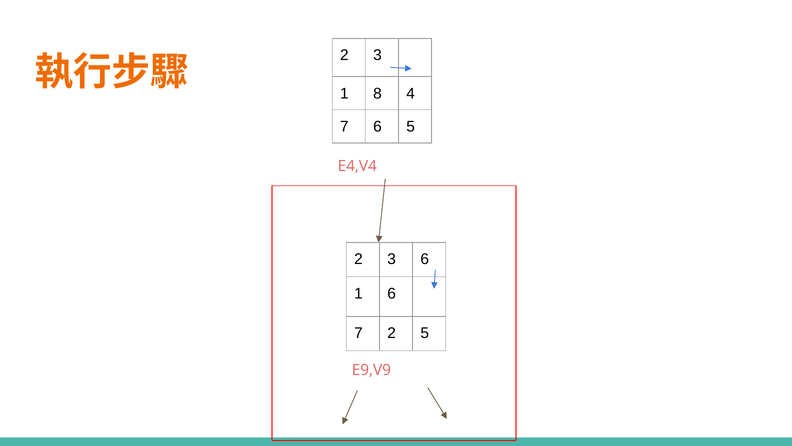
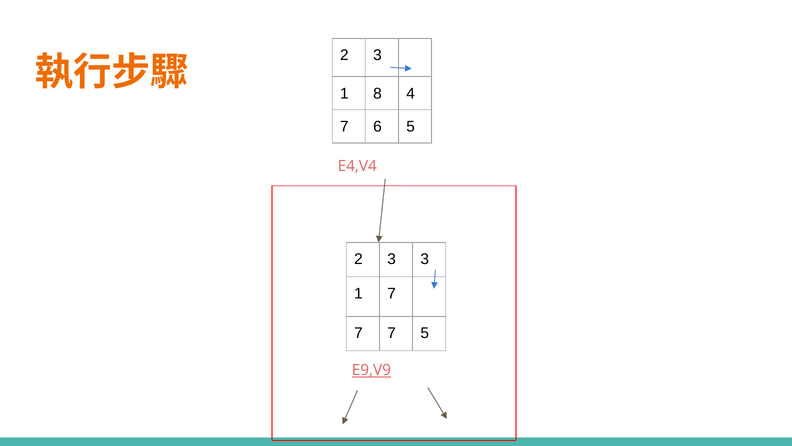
3 6: 6 -> 3
1 6: 6 -> 7
2 at (392, 333): 2 -> 7
E9,V9 underline: none -> present
